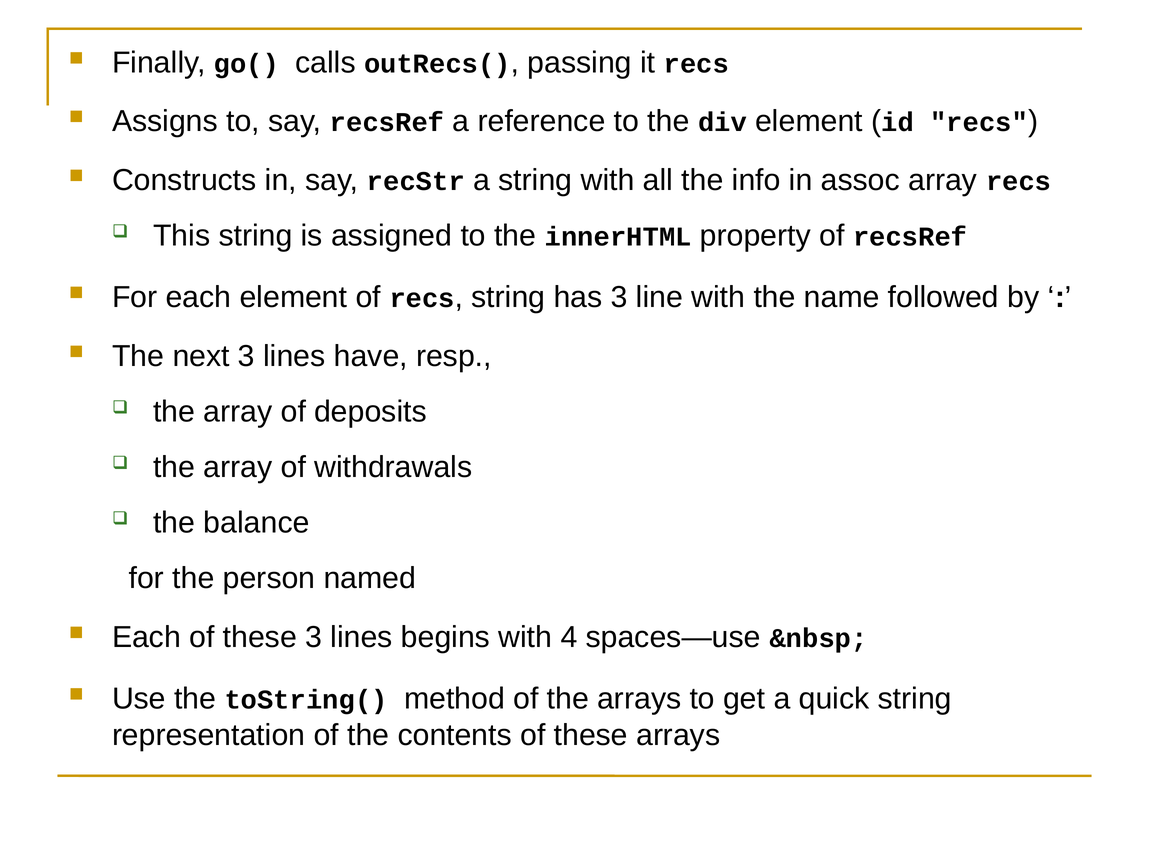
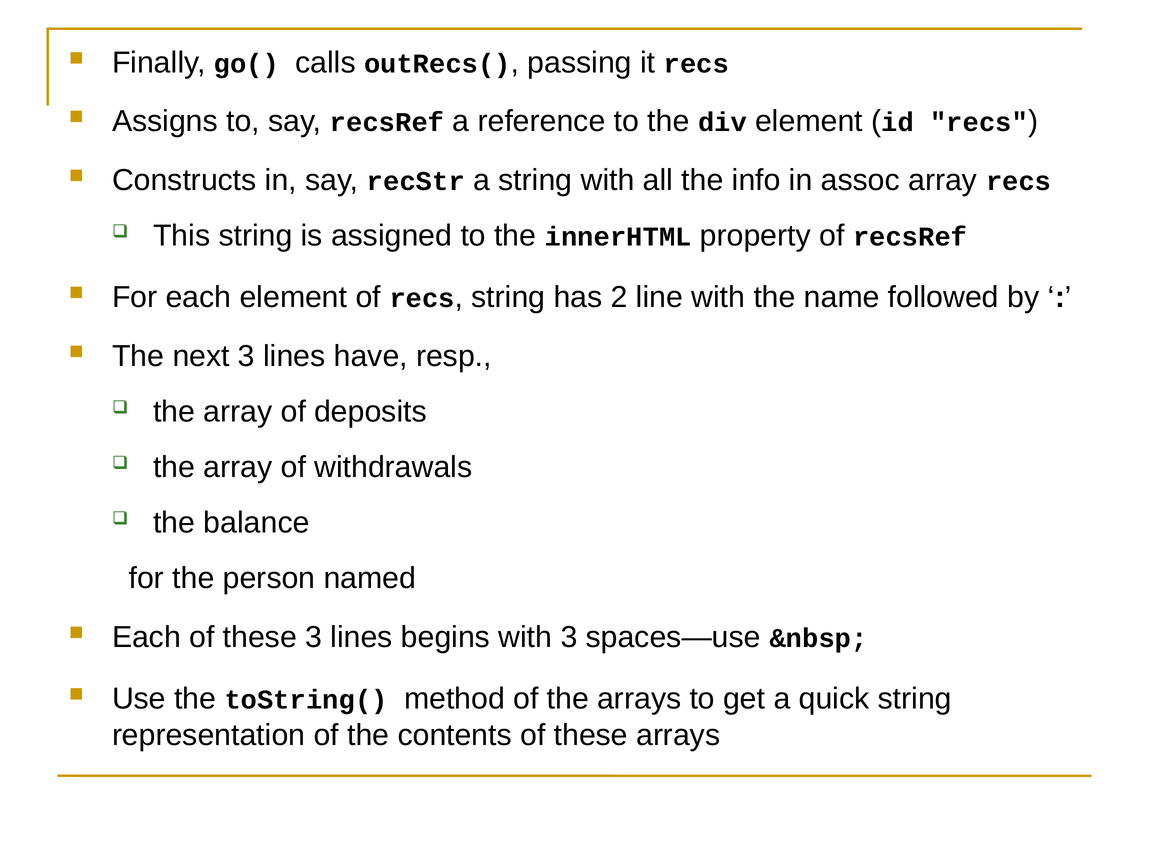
has 3: 3 -> 2
with 4: 4 -> 3
